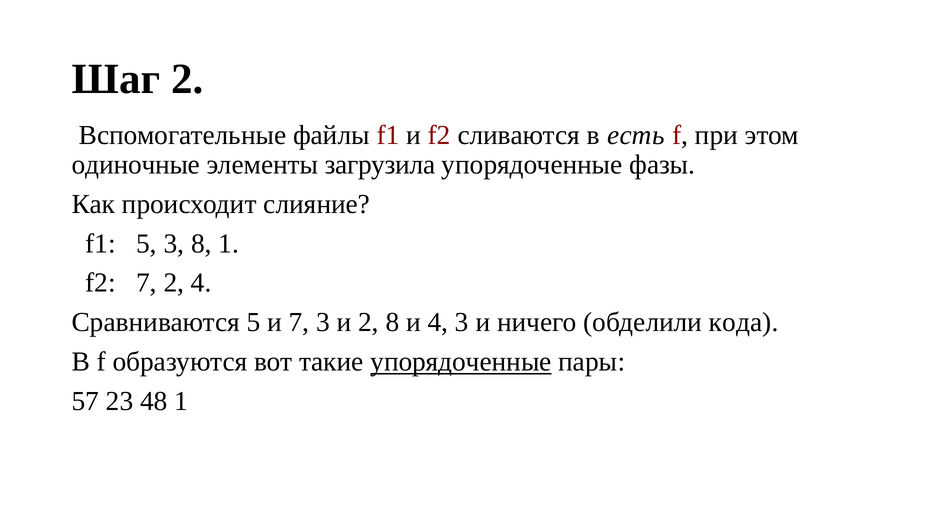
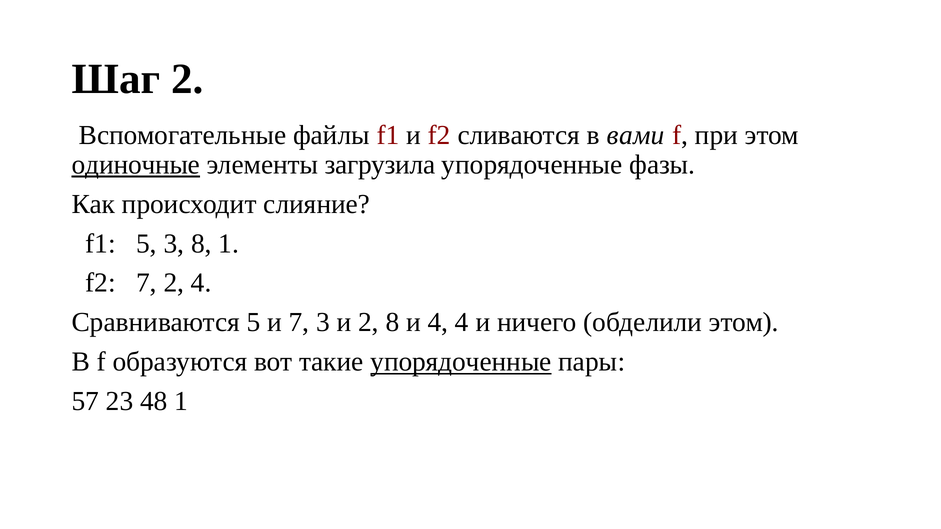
есть: есть -> вами
одиночные underline: none -> present
4 3: 3 -> 4
обделили кода: кода -> этом
